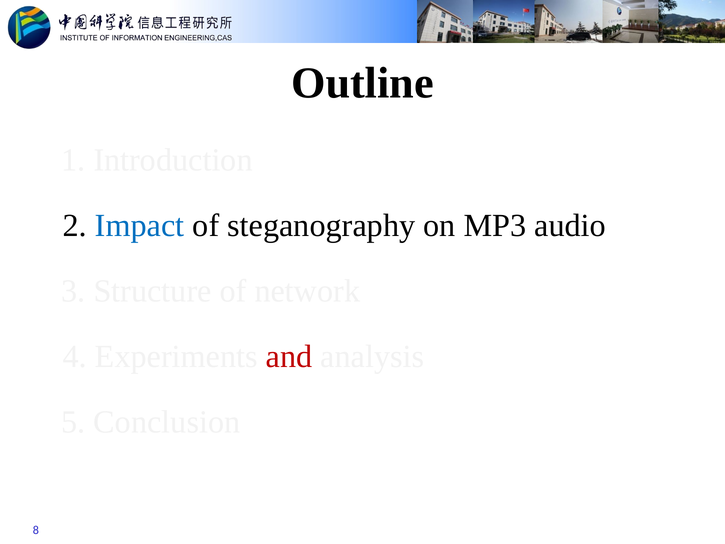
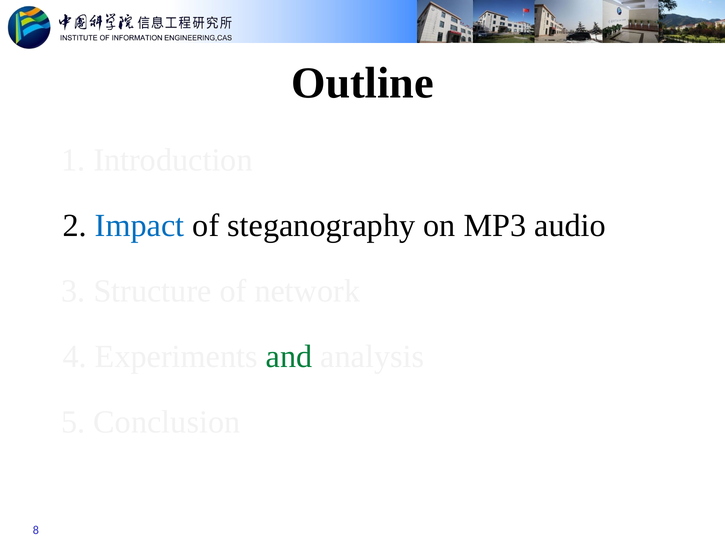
and colour: red -> green
